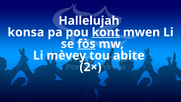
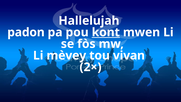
konsa: konsa -> padon
fòs underline: present -> none
abite: abite -> vivan
